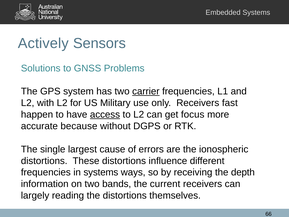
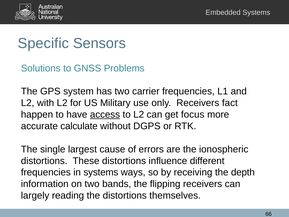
Actively: Actively -> Specific
carrier underline: present -> none
fast: fast -> fact
because: because -> calculate
current: current -> flipping
